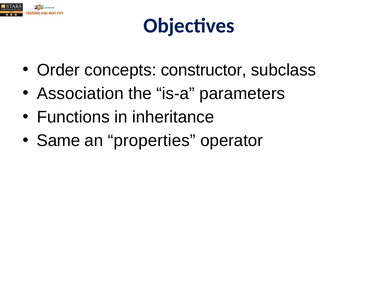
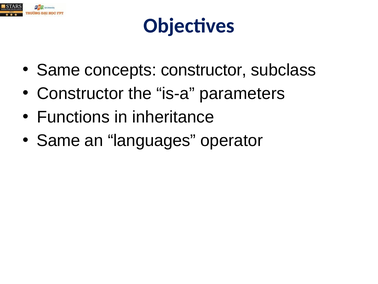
Order at (58, 70): Order -> Same
Association at (80, 93): Association -> Constructor
properties: properties -> languages
